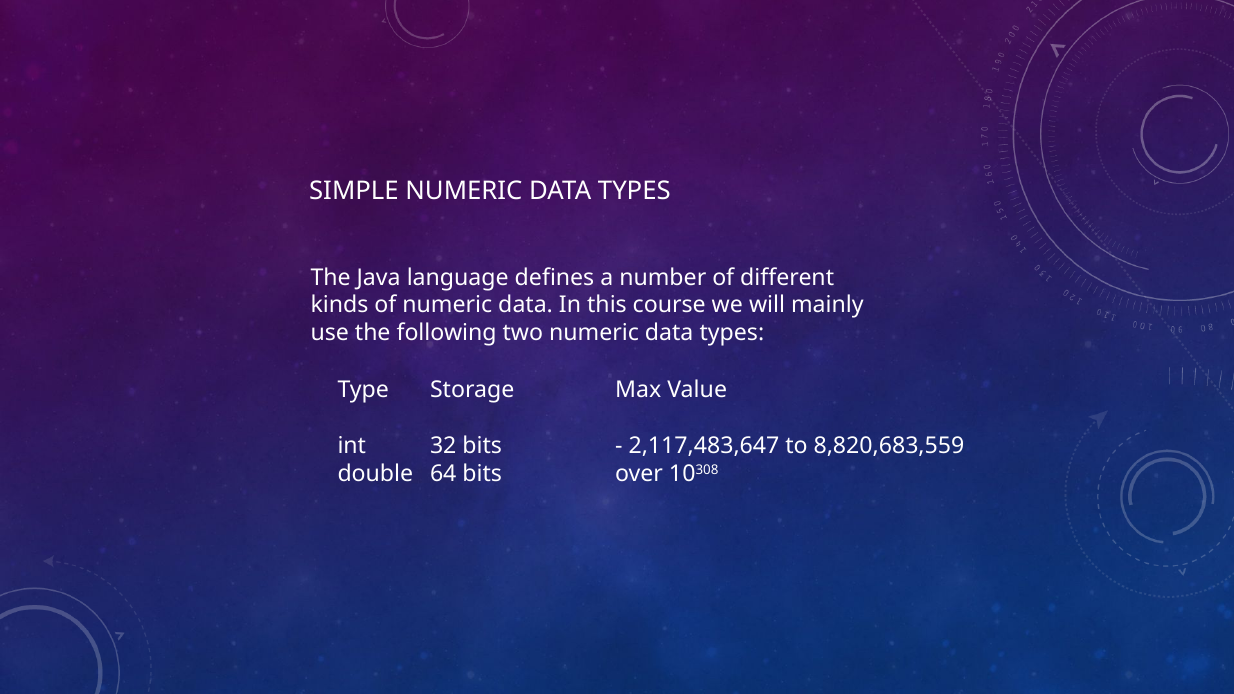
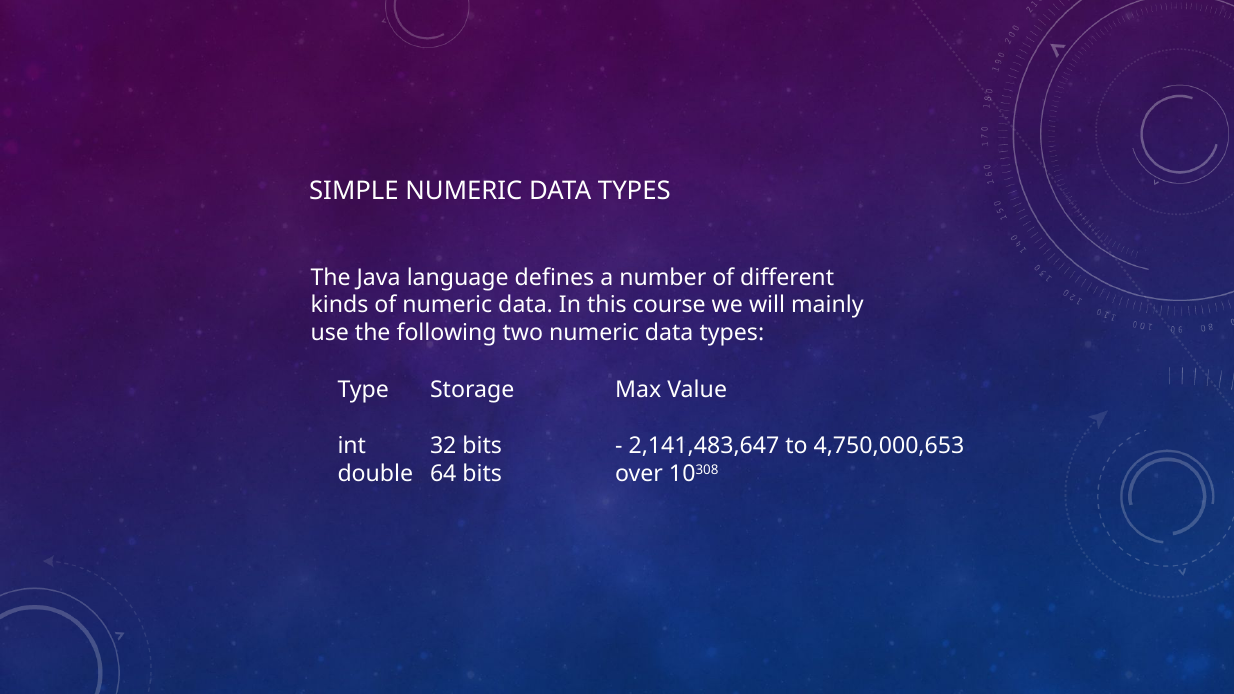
2,117,483,647: 2,117,483,647 -> 2,141,483,647
8,820,683,559: 8,820,683,559 -> 4,750,000,653
